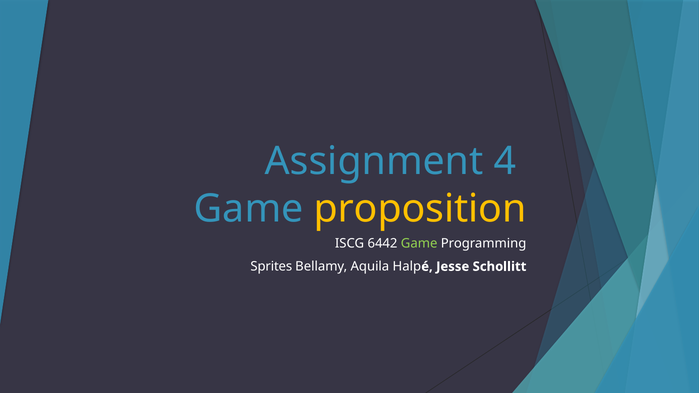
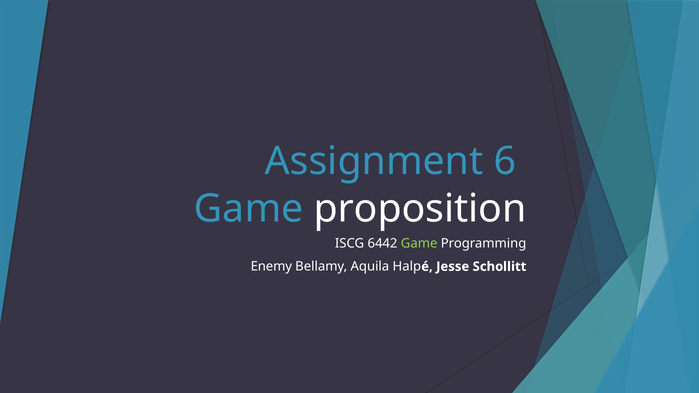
4: 4 -> 6
proposition colour: yellow -> white
Sprites: Sprites -> Enemy
